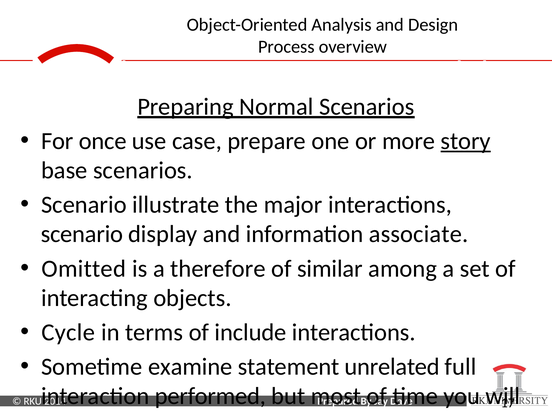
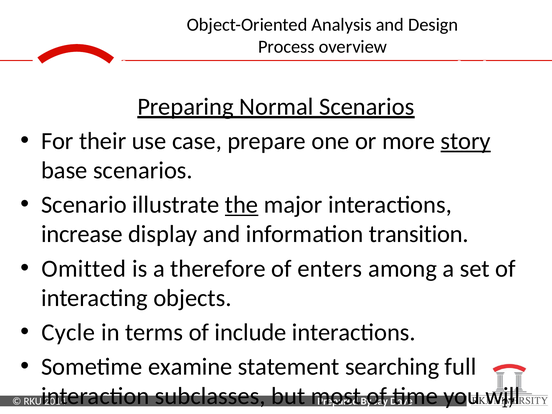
once: once -> their
the underline: none -> present
scenario at (82, 234): scenario -> increase
associate: associate -> transition
similar: similar -> enters
unrelated: unrelated -> searching
performed: performed -> subclasses
